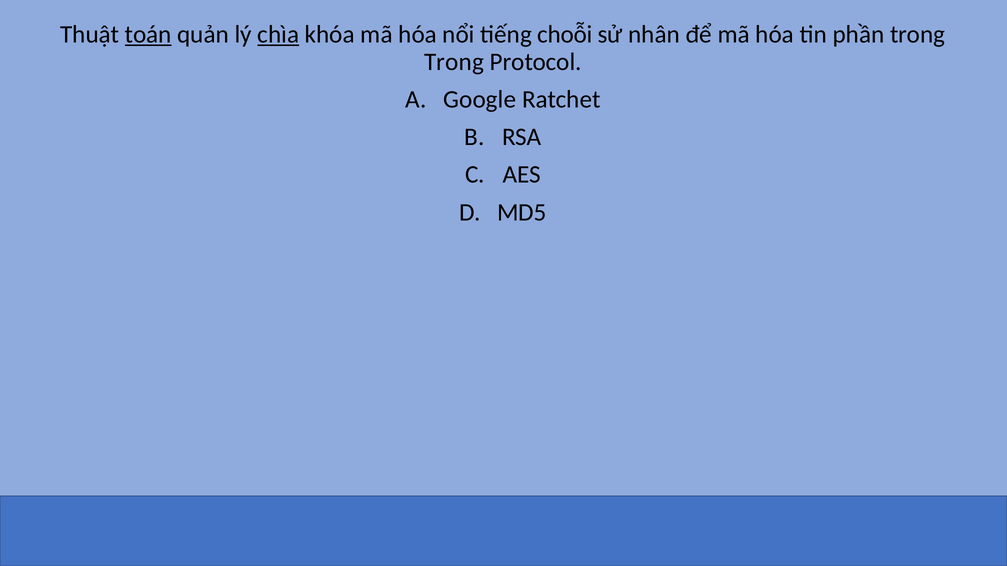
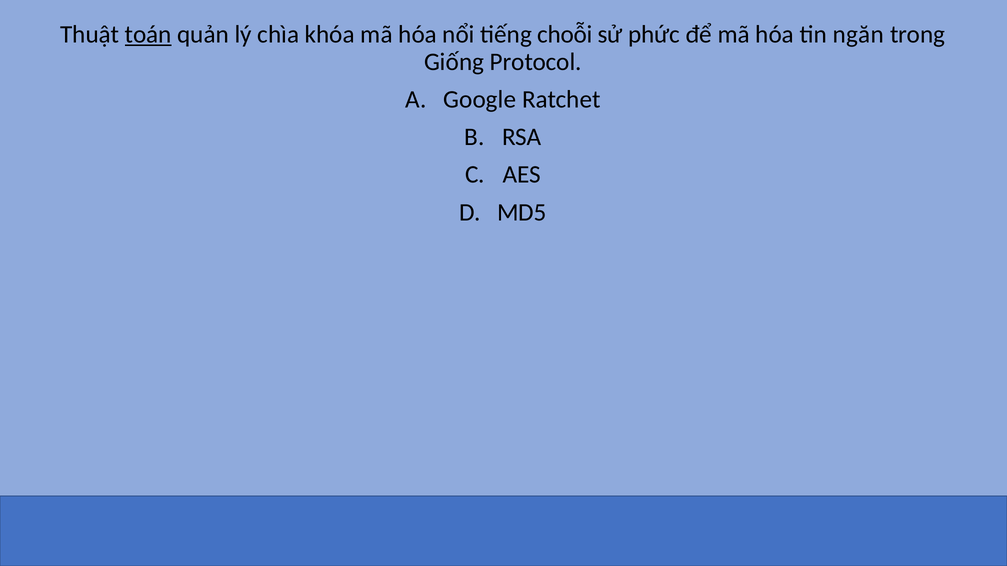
chìa underline: present -> none
nhân: nhân -> phức
phần: phần -> ngăn
Trong at (454, 62): Trong -> Giống
